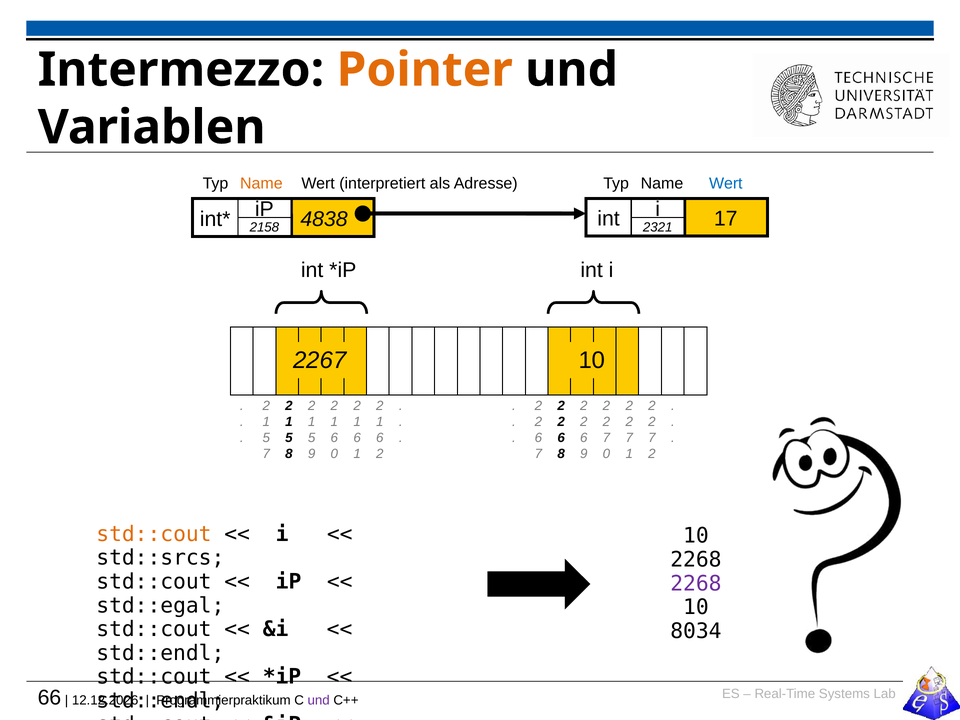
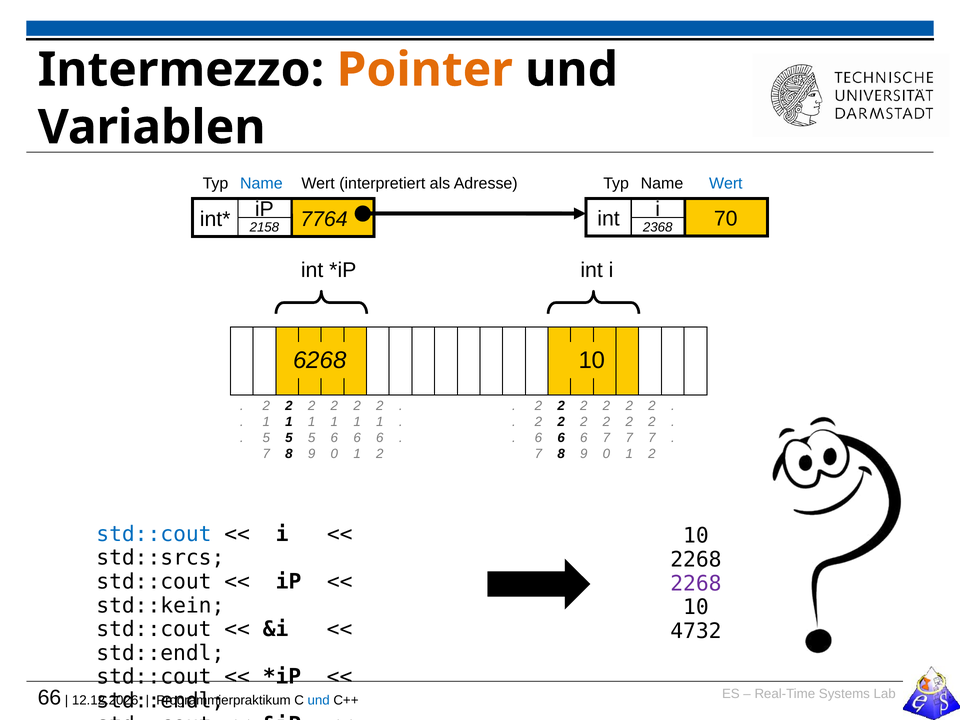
Name at (261, 184) colour: orange -> blue
4838: 4838 -> 7764
17: 17 -> 70
2321: 2321 -> 2368
2267: 2267 -> 6268
std::cout at (154, 534) colour: orange -> blue
std::egal: std::egal -> std::kein
8034: 8034 -> 4732
und at (319, 700) colour: purple -> blue
